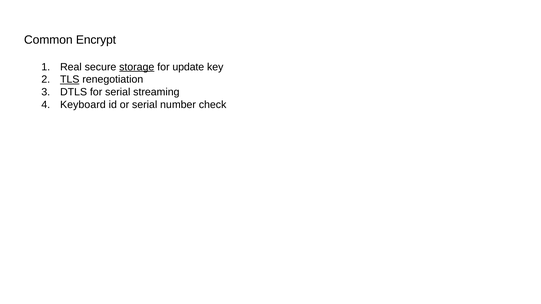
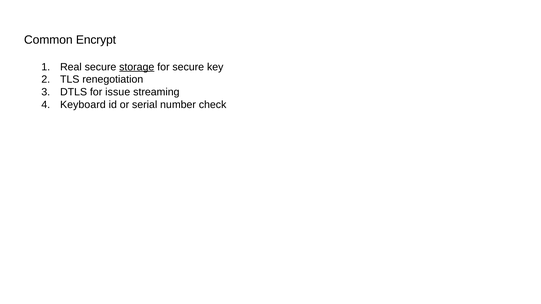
for update: update -> secure
TLS underline: present -> none
for serial: serial -> issue
